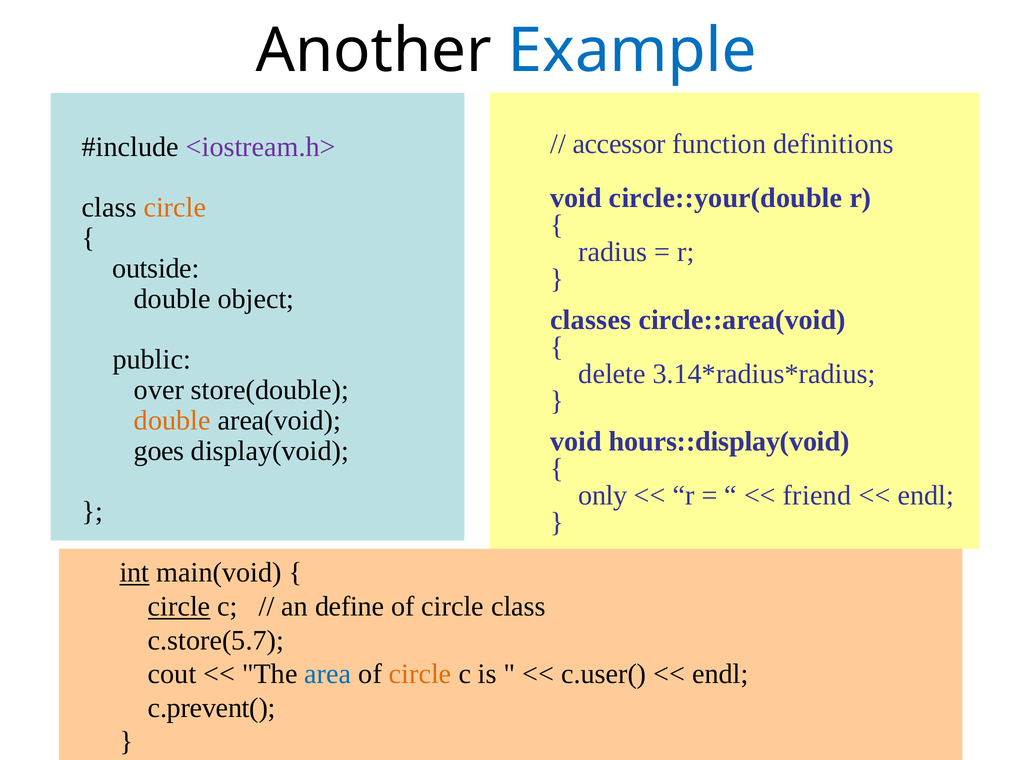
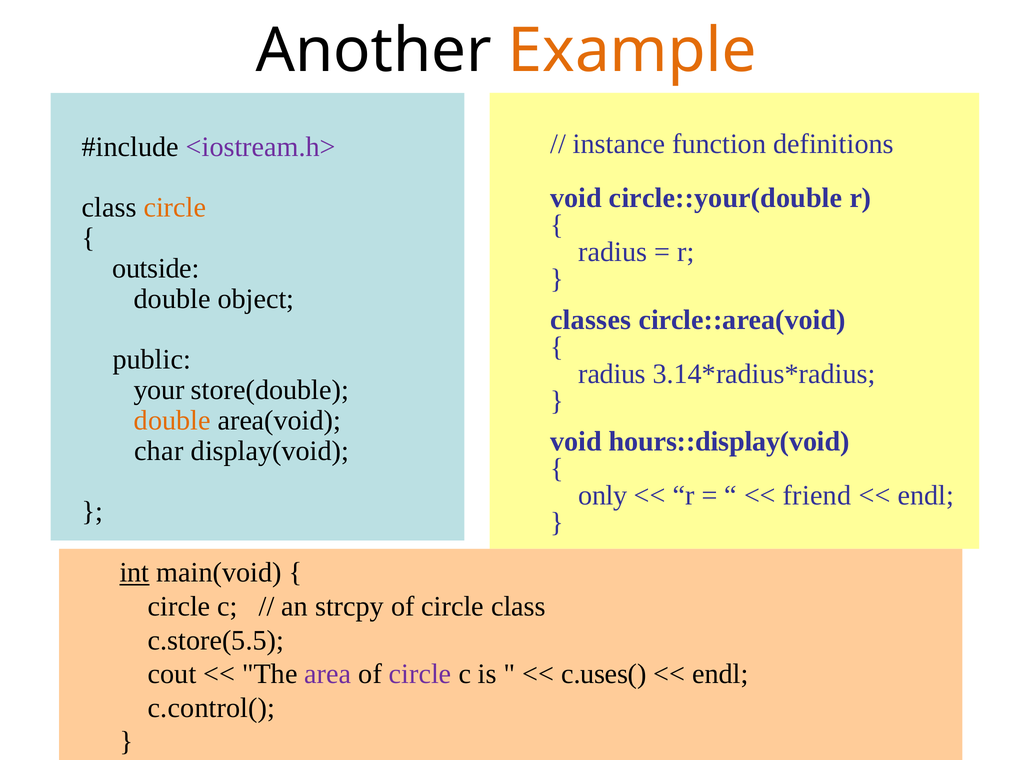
Example colour: blue -> orange
accessor: accessor -> instance
delete at (612, 374): delete -> radius
over: over -> your
goes: goes -> char
circle at (179, 606) underline: present -> none
define: define -> strcpy
c.store(5.7: c.store(5.7 -> c.store(5.5
area colour: blue -> purple
circle at (420, 674) colour: orange -> purple
c.user(: c.user( -> c.uses(
c.prevent(: c.prevent( -> c.control(
